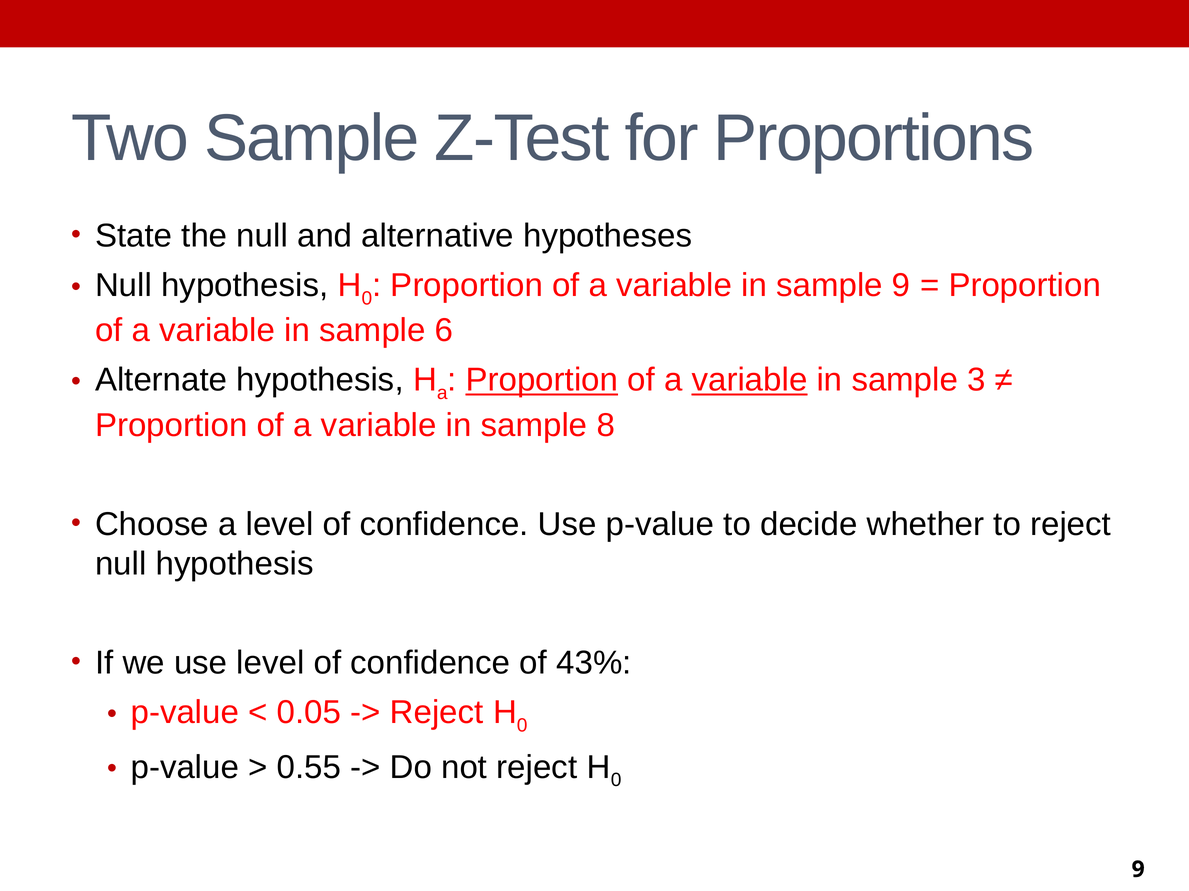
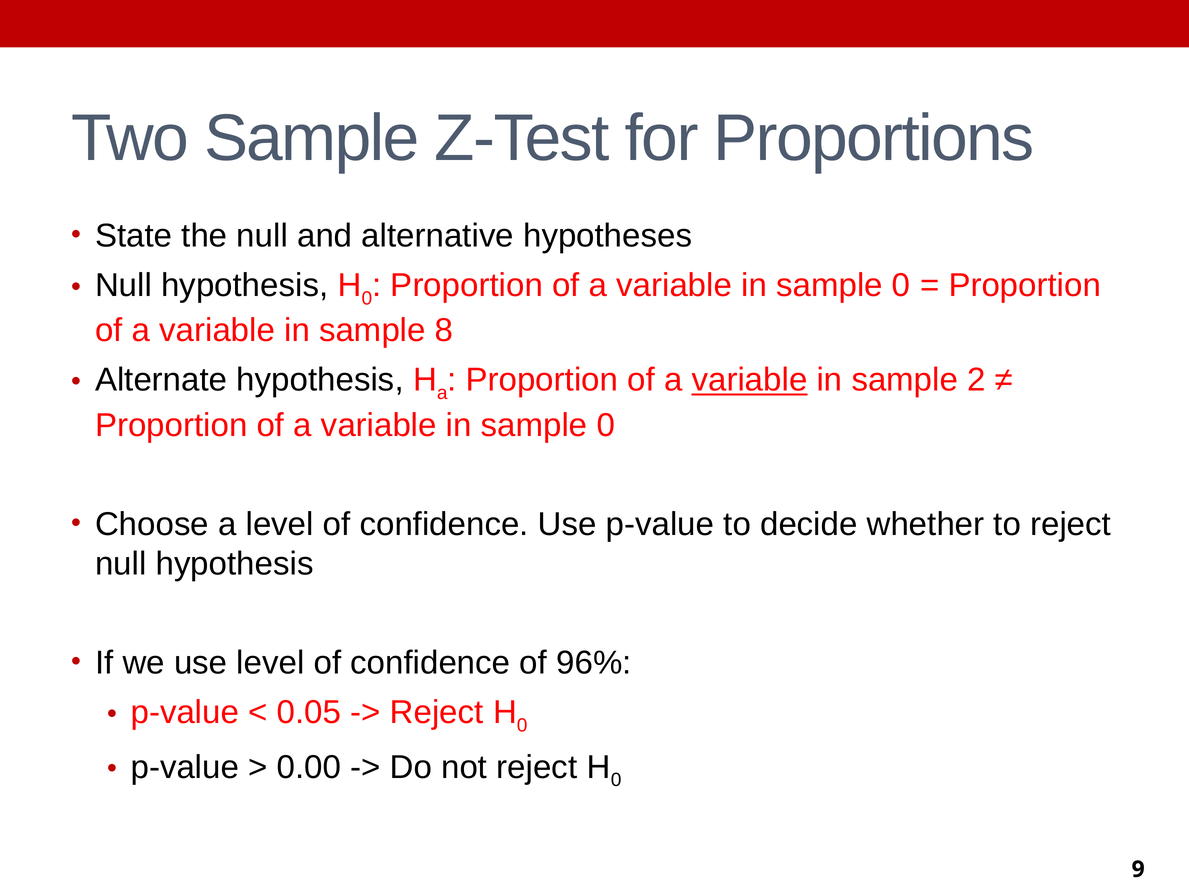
9 at (901, 286): 9 -> 0
6: 6 -> 8
Proportion at (542, 380) underline: present -> none
3: 3 -> 2
8 at (606, 425): 8 -> 0
43%: 43% -> 96%
0.55: 0.55 -> 0.00
